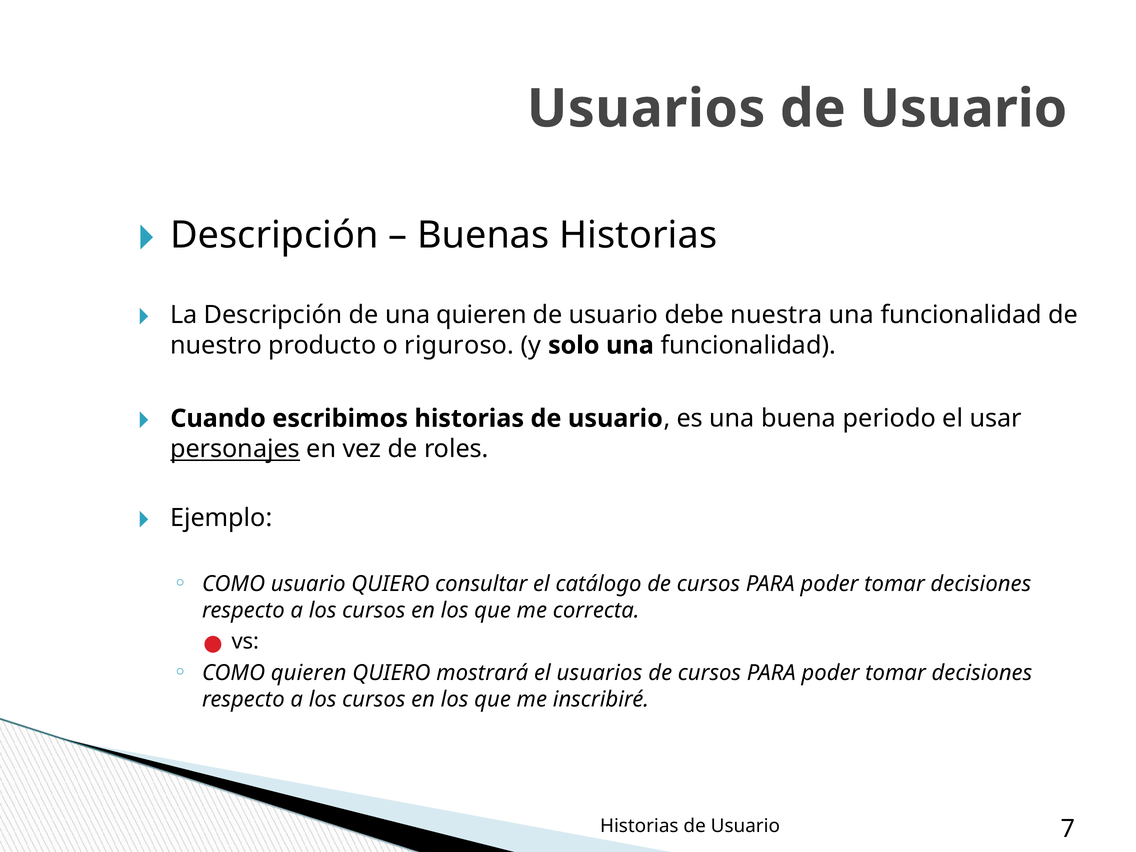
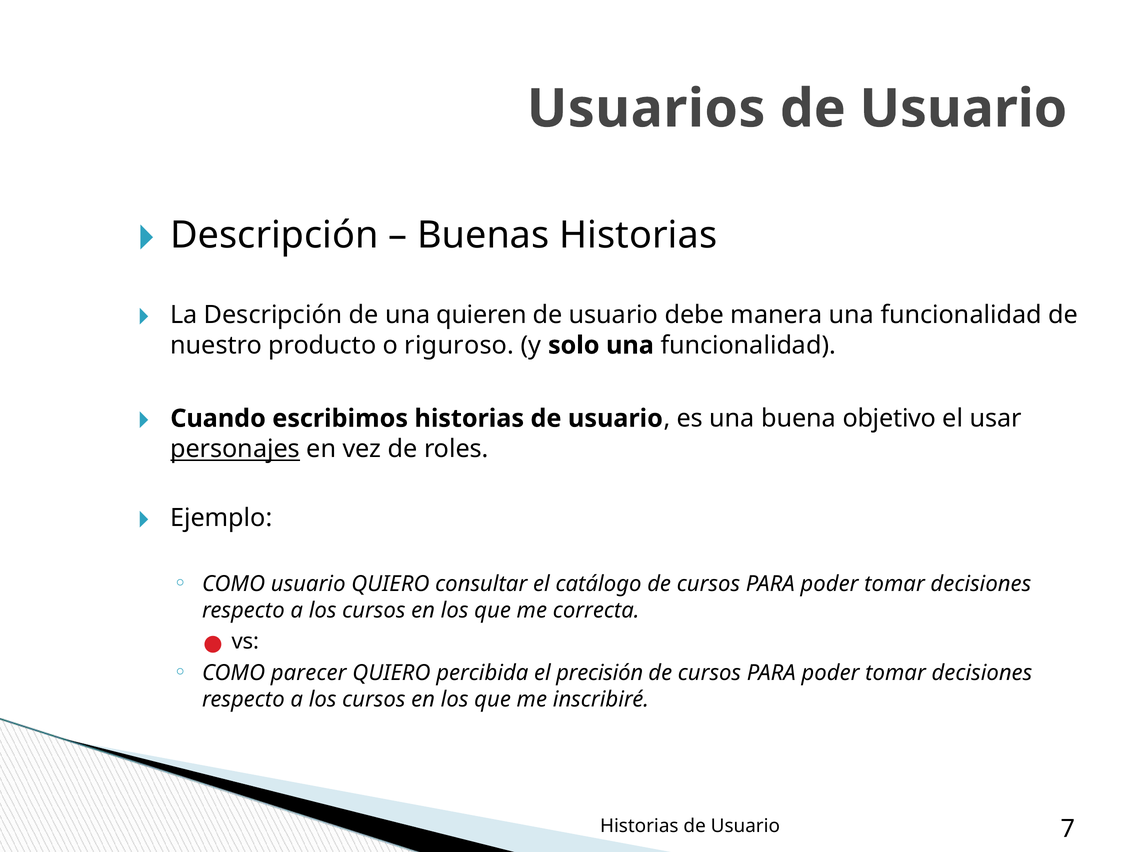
nuestra: nuestra -> manera
periodo: periodo -> objetivo
COMO quieren: quieren -> parecer
mostrará: mostrará -> percibida
el usuarios: usuarios -> precisión
